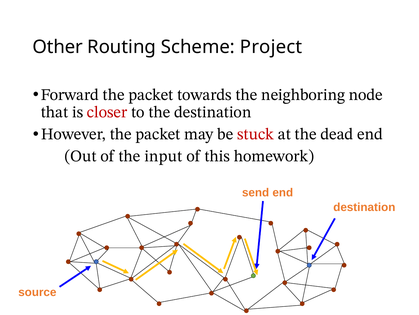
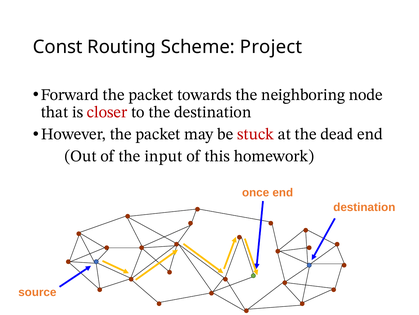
Other: Other -> Const
send: send -> once
